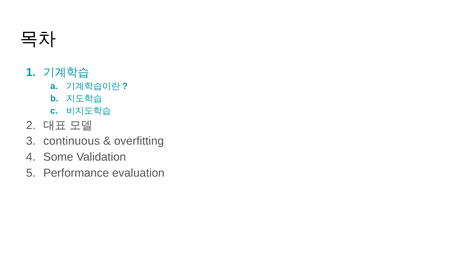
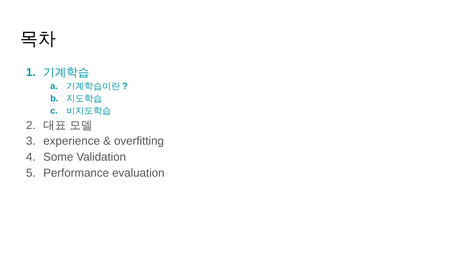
continuous: continuous -> experience
